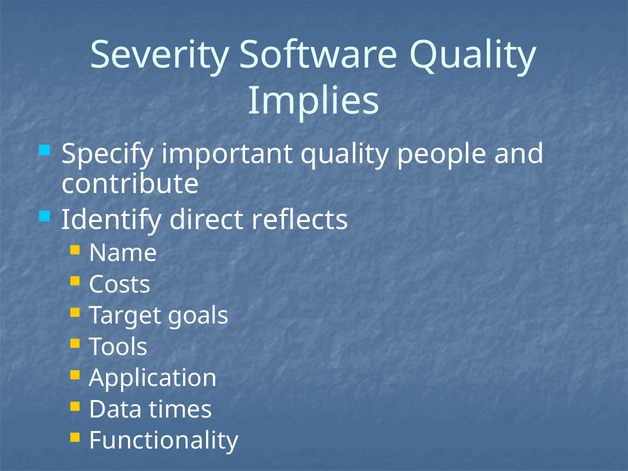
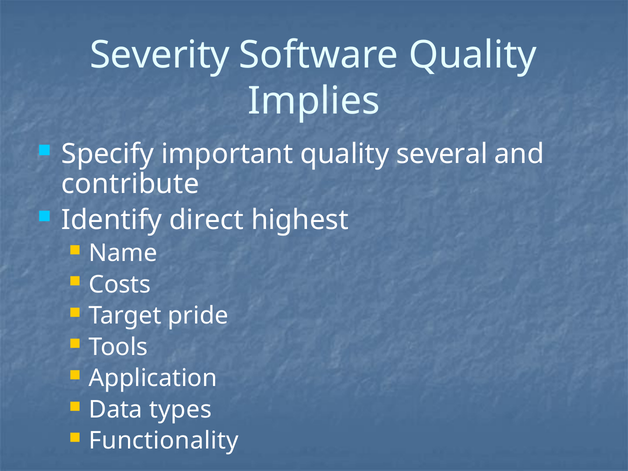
people: people -> several
reflects: reflects -> highest
goals: goals -> pride
times: times -> types
